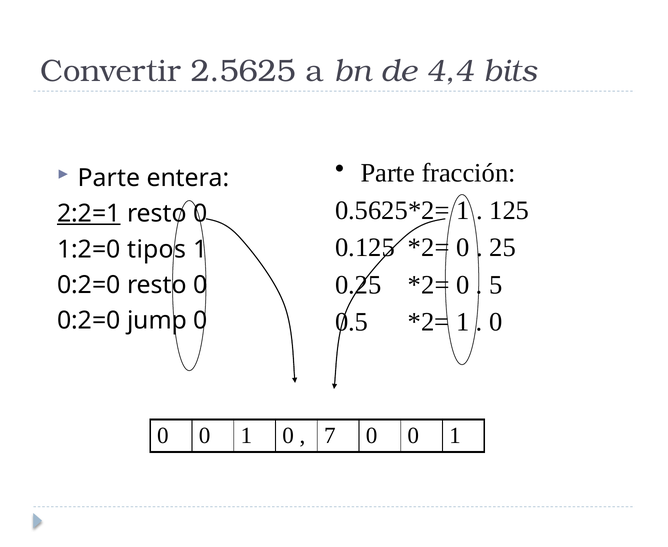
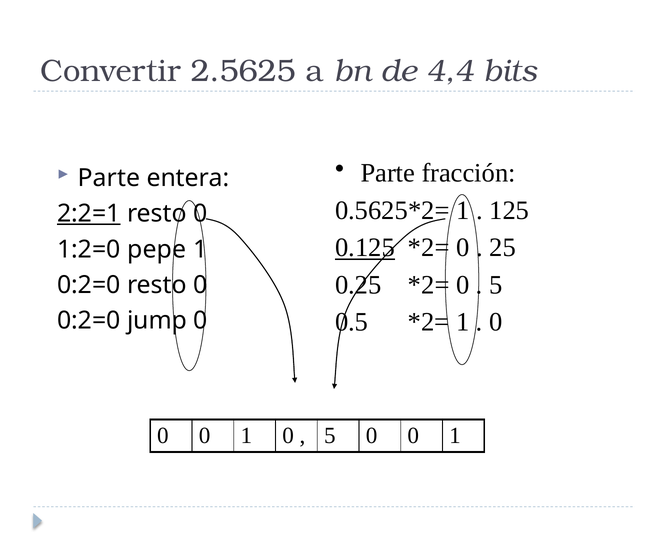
0.125 underline: none -> present
tipos: tipos -> pepe
7 at (330, 436): 7 -> 5
